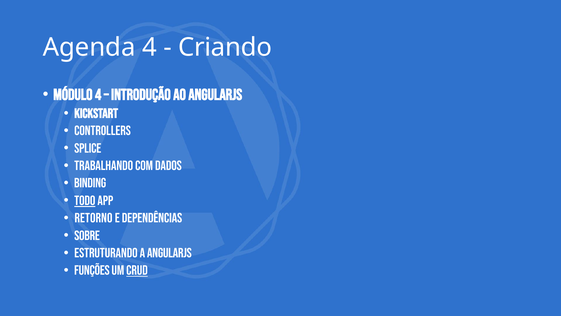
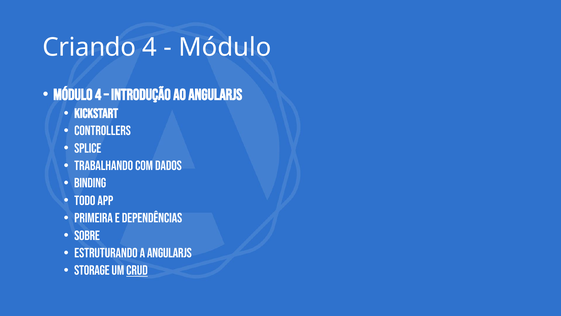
Agenda: Agenda -> Criando
Criando at (225, 47): Criando -> Módulo
Todo underline: present -> none
Retorno: Retorno -> Primeira
Funções: Funções -> Storage
